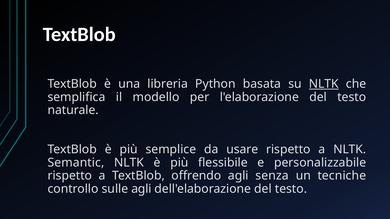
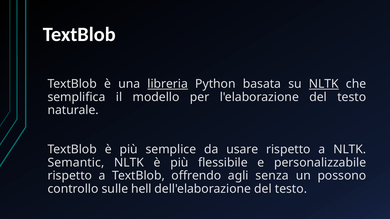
libreria underline: none -> present
tecniche: tecniche -> possono
sulle agli: agli -> hell
